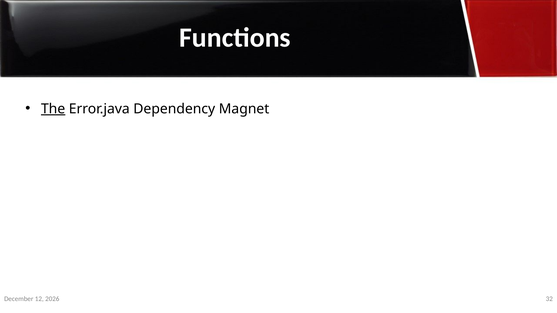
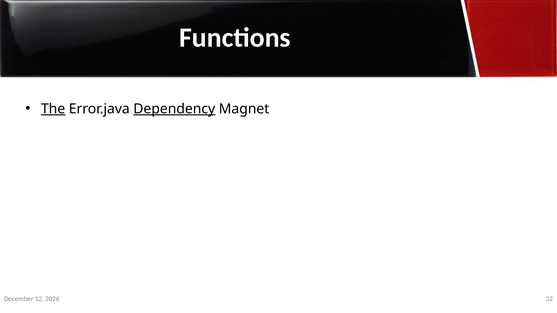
Dependency underline: none -> present
